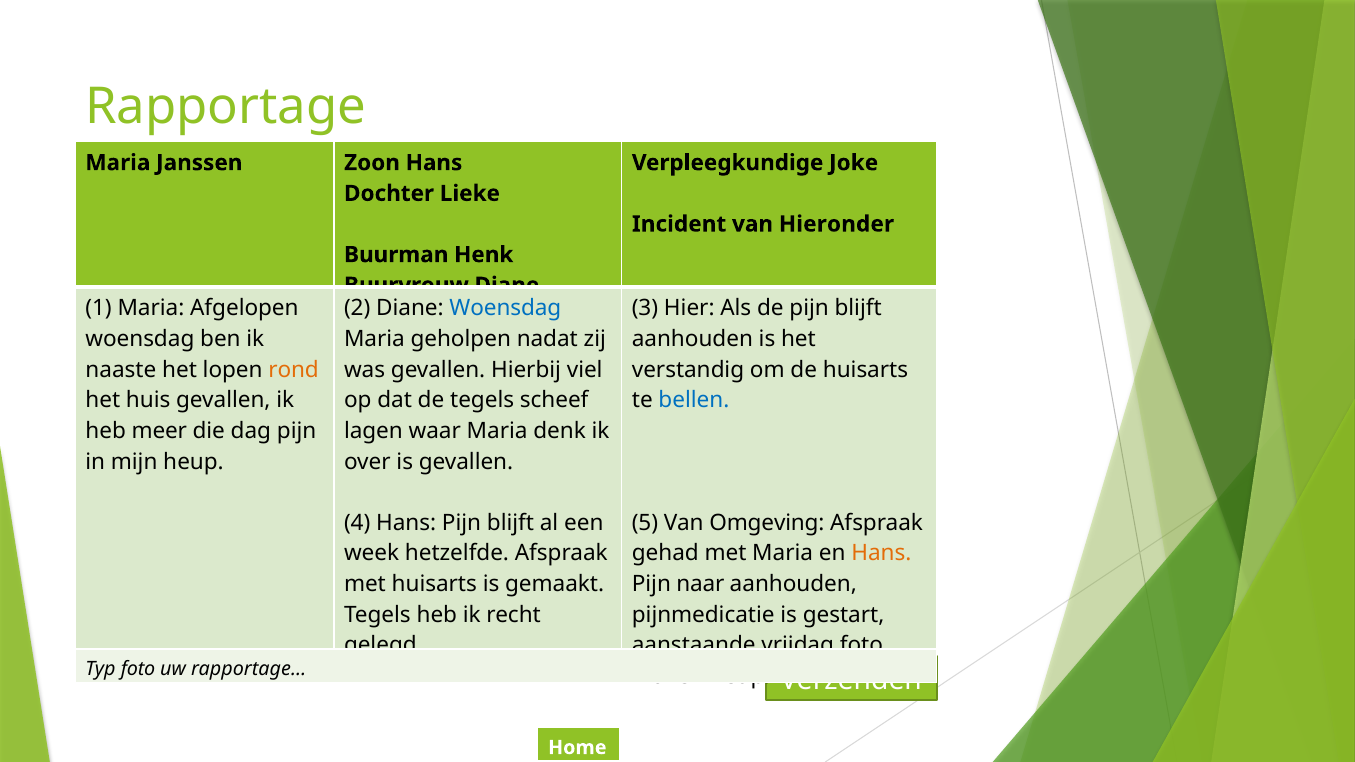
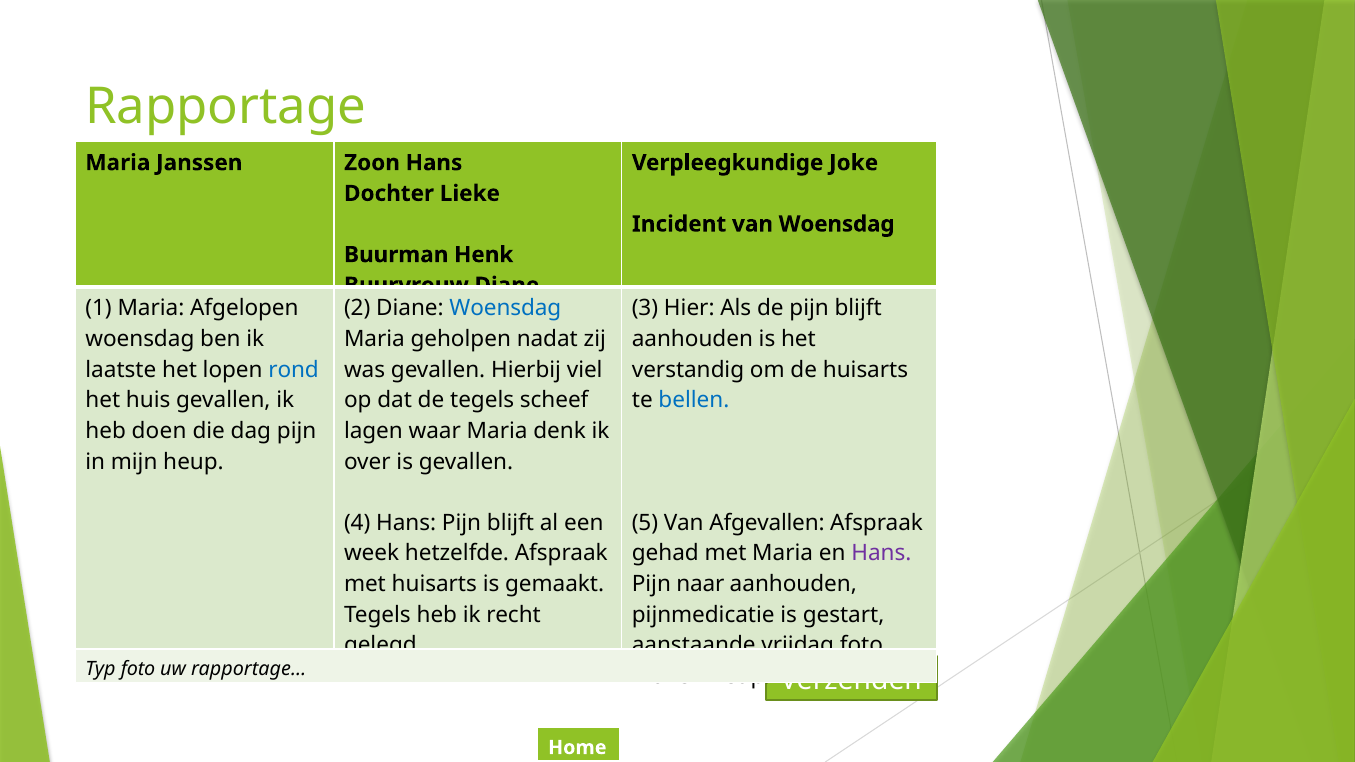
van Hieronder: Hieronder -> Woensdag
naaste: naaste -> laatste
rond colour: orange -> blue
meer: meer -> doen
Omgeving: Omgeving -> Afgevallen
Hans at (881, 554) colour: orange -> purple
